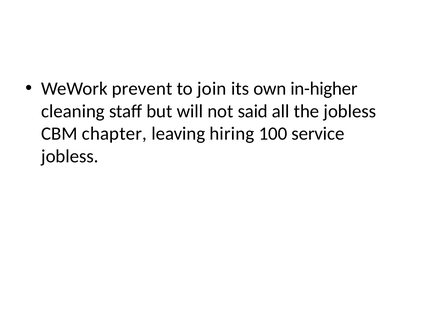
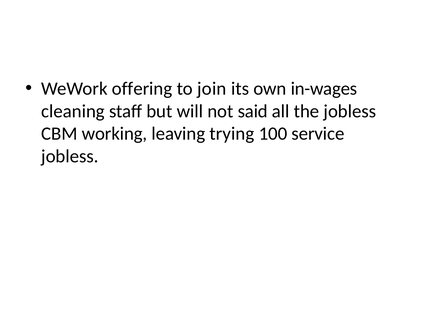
prevent: prevent -> offering
in-higher: in-higher -> in-wages
chapter: chapter -> working
hiring: hiring -> trying
